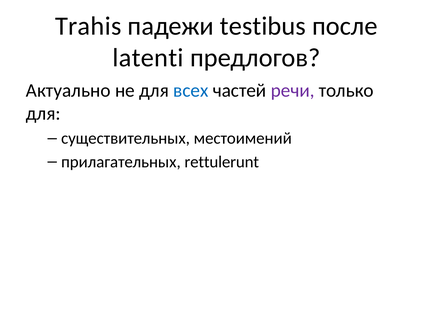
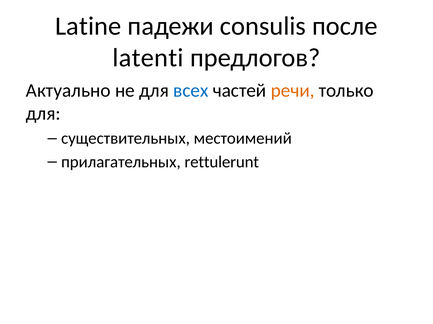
Trahis: Trahis -> Latine
testibus: testibus -> consulis
речи colour: purple -> orange
